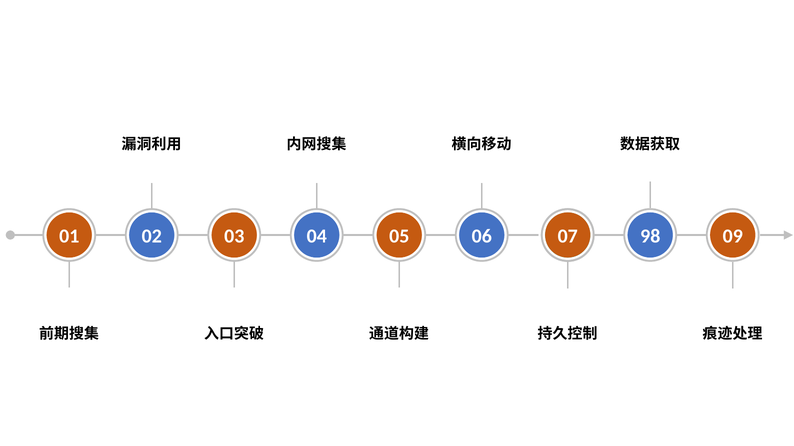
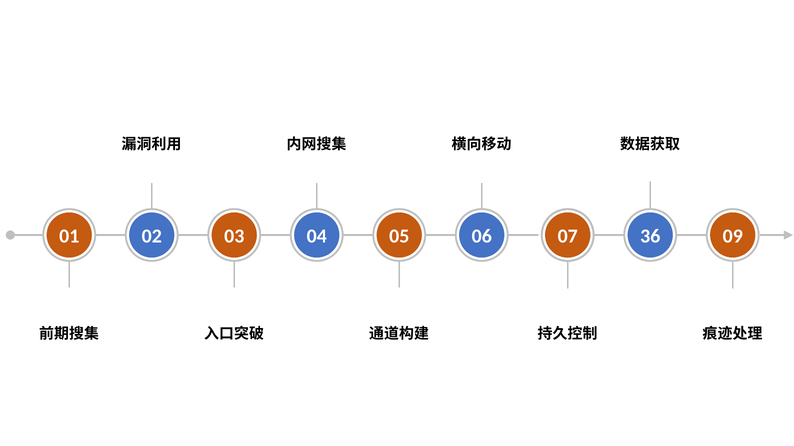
98: 98 -> 36
